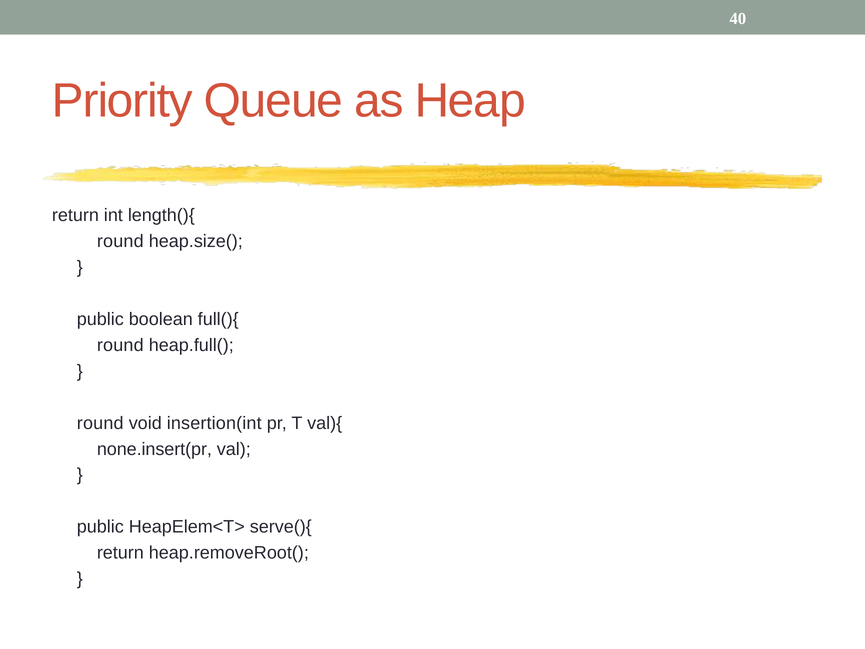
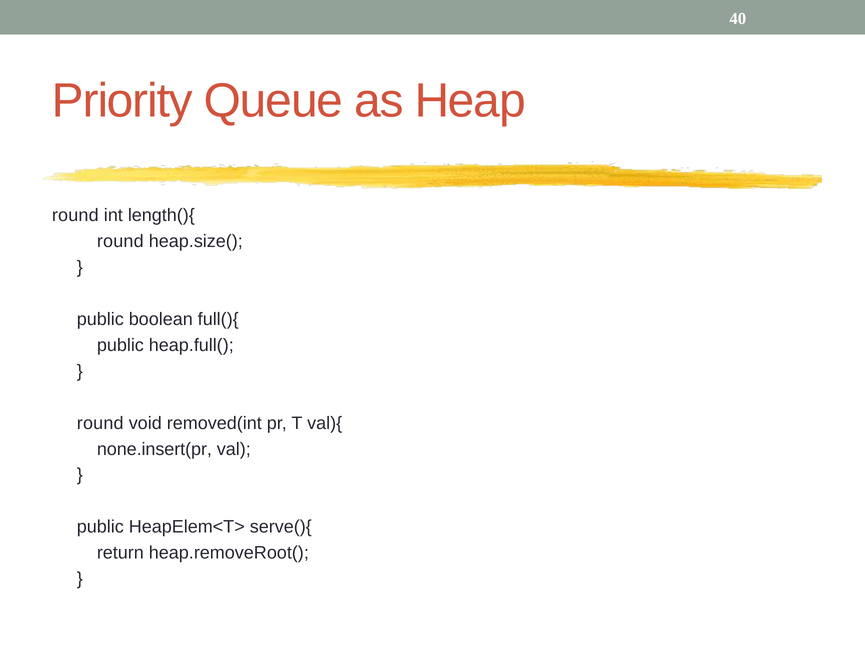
return at (75, 215): return -> round
round at (120, 345): round -> public
insertion(int: insertion(int -> removed(int
